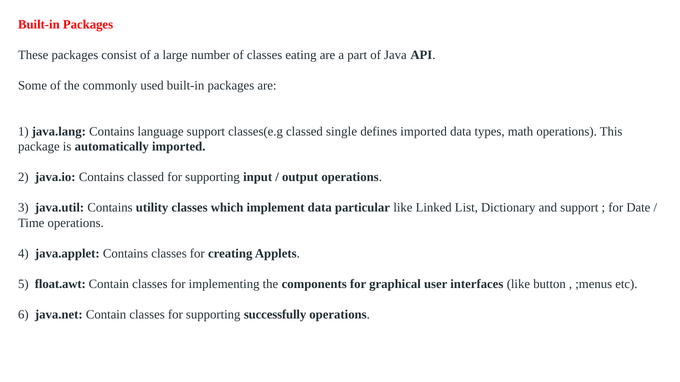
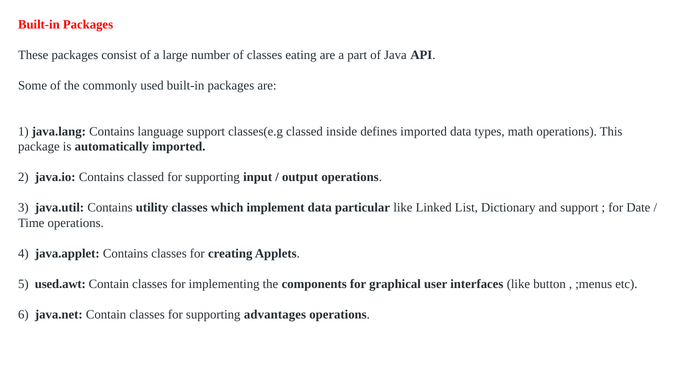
single: single -> inside
float.awt: float.awt -> used.awt
successfully: successfully -> advantages
